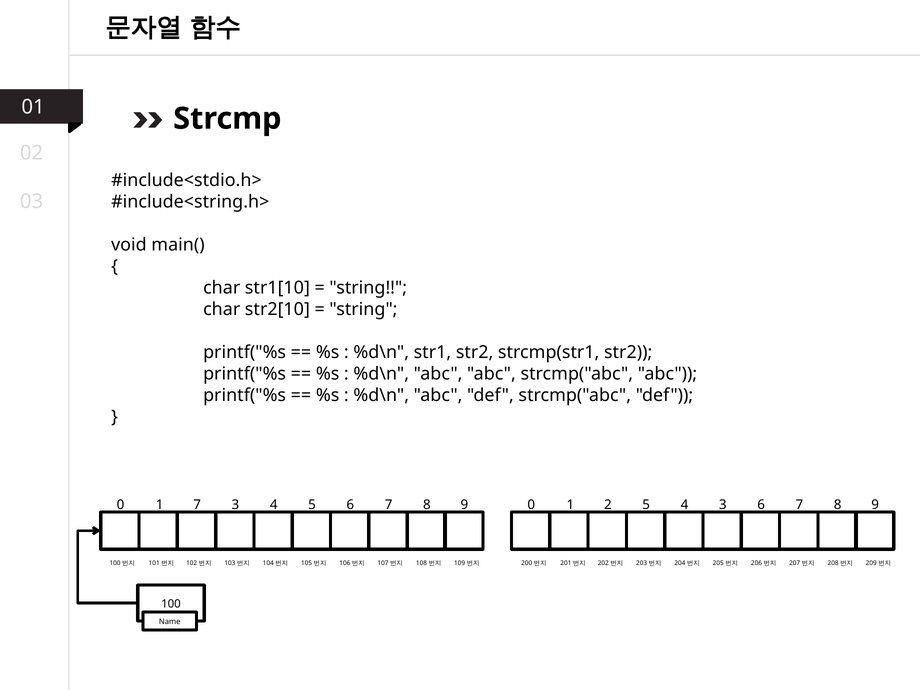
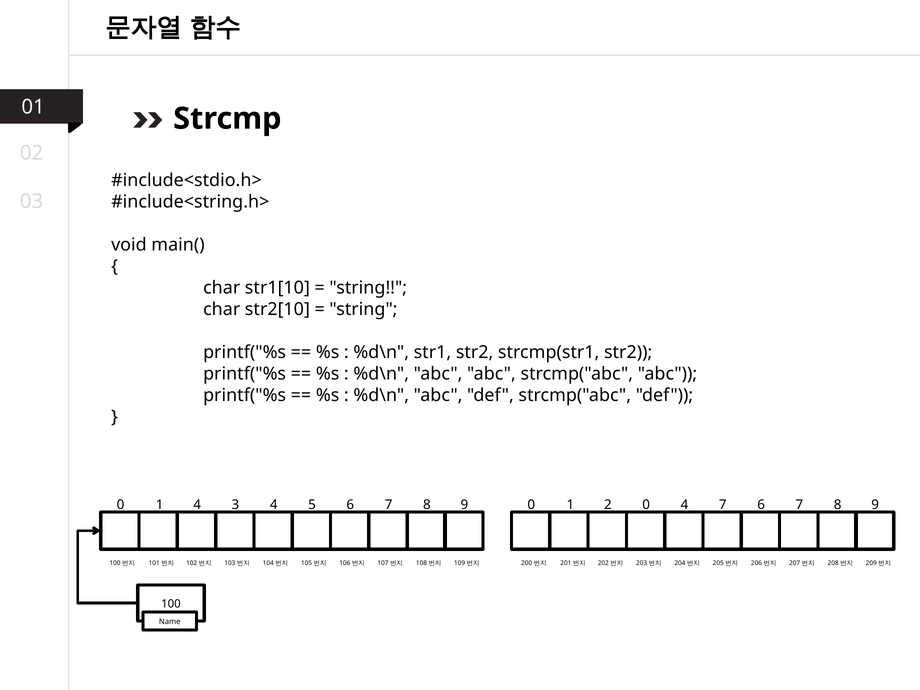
1 7: 7 -> 4
2 5: 5 -> 0
4 3: 3 -> 7
